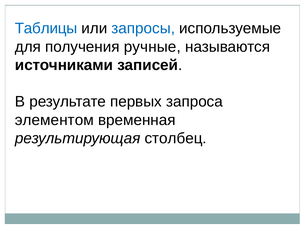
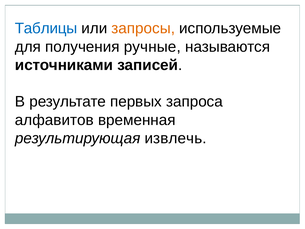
запросы colour: blue -> orange
элементом: элементом -> алфавитов
столбец: столбец -> извлечь
